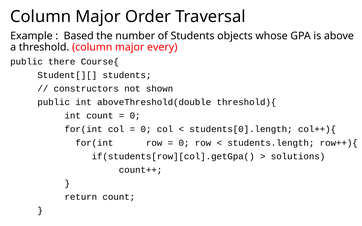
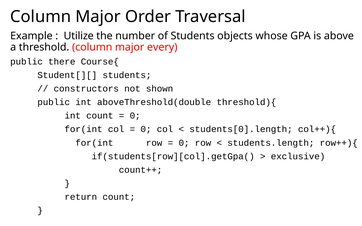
Based: Based -> Utilize
solutions: solutions -> exclusive
